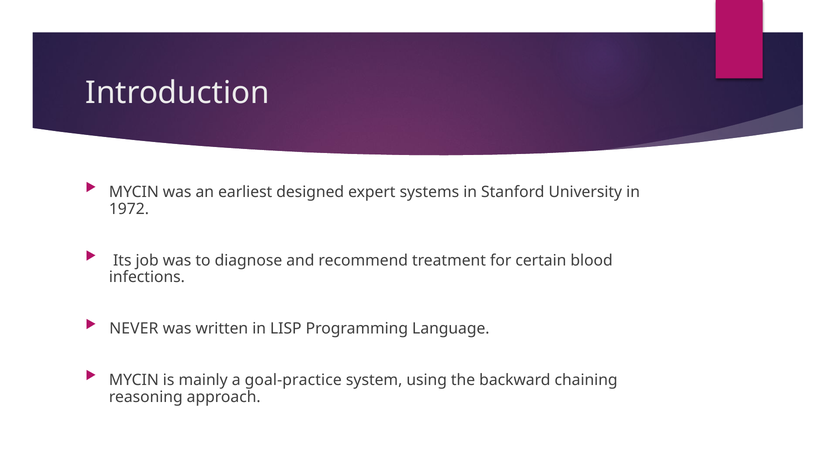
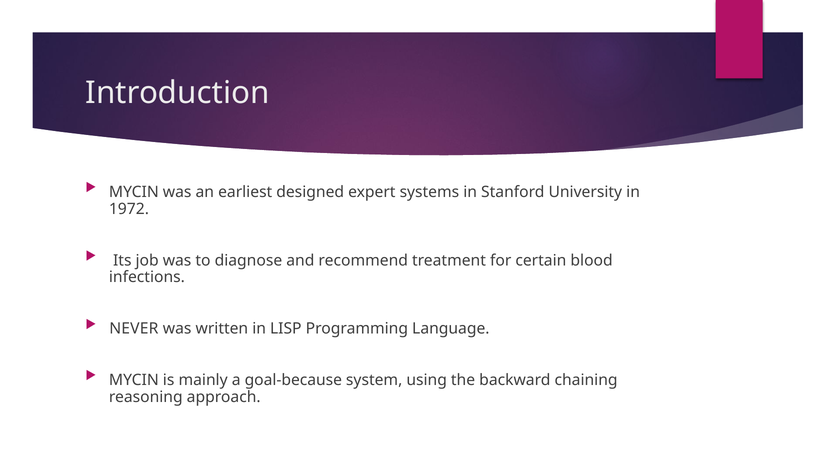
goal-practice: goal-practice -> goal-because
